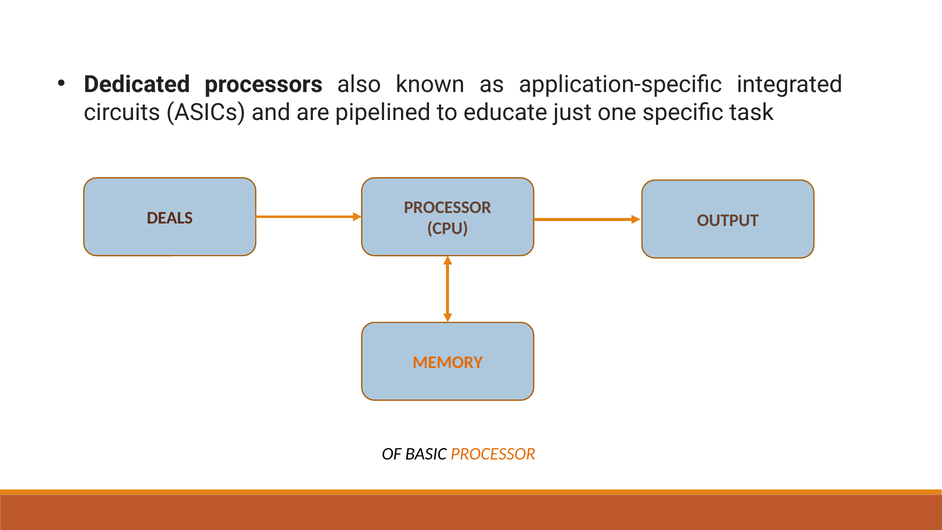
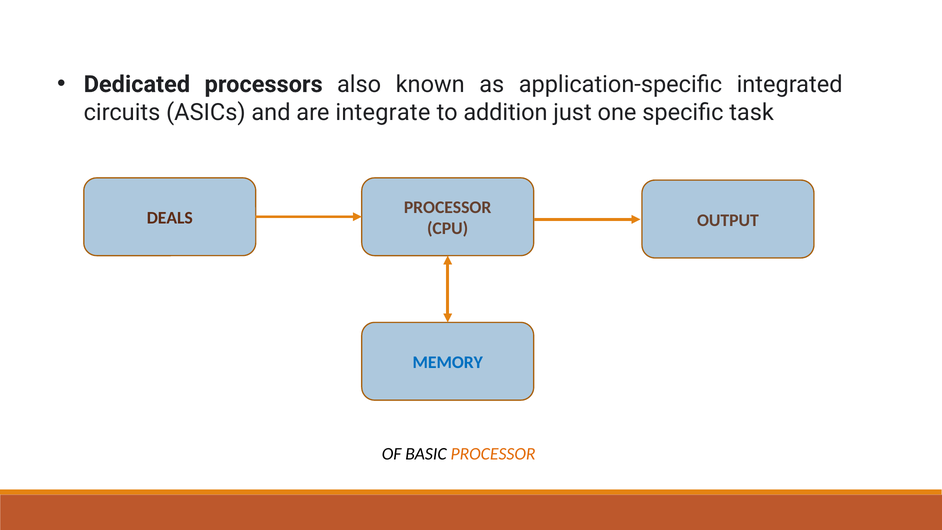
pipelined: pipelined -> integrate
educate: educate -> addition
MEMORY colour: orange -> blue
